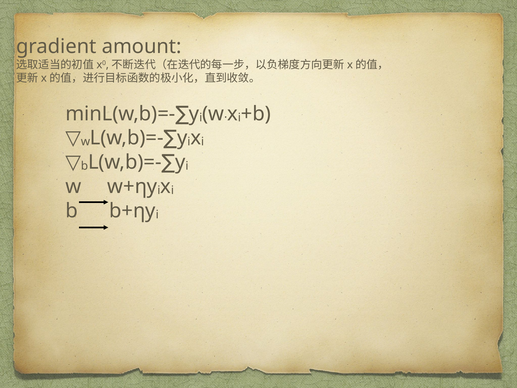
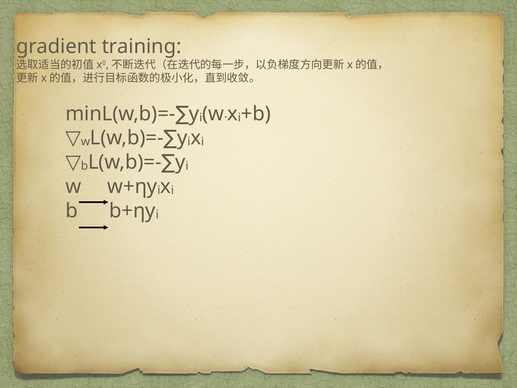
amount: amount -> training
